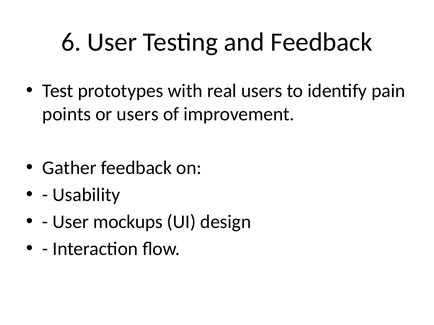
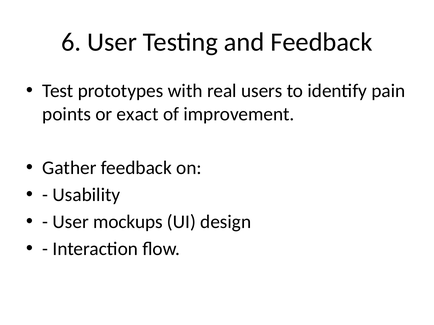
or users: users -> exact
